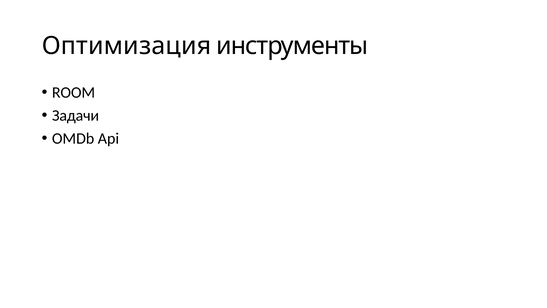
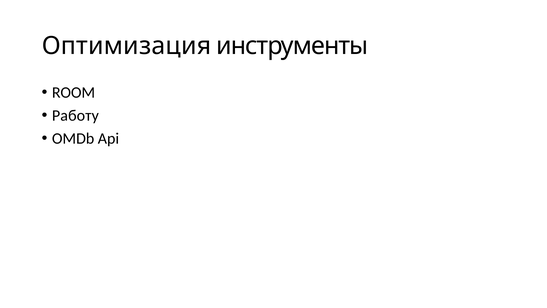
Задачи: Задачи -> Работу
